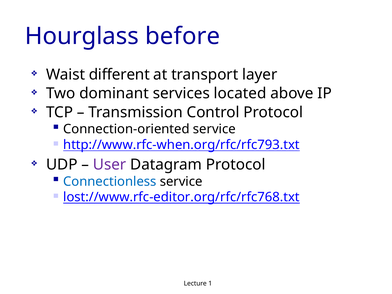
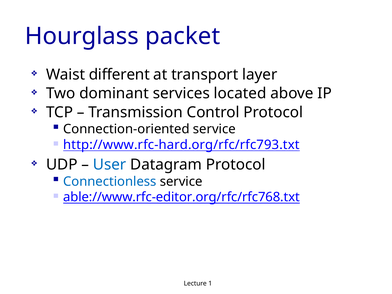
before: before -> packet
http://www.rfc-when.org/rfc/rfc793.txt: http://www.rfc-when.org/rfc/rfc793.txt -> http://www.rfc-hard.org/rfc/rfc793.txt
User colour: purple -> blue
lost://www.rfc-editor.org/rfc/rfc768.txt: lost://www.rfc-editor.org/rfc/rfc768.txt -> able://www.rfc-editor.org/rfc/rfc768.txt
